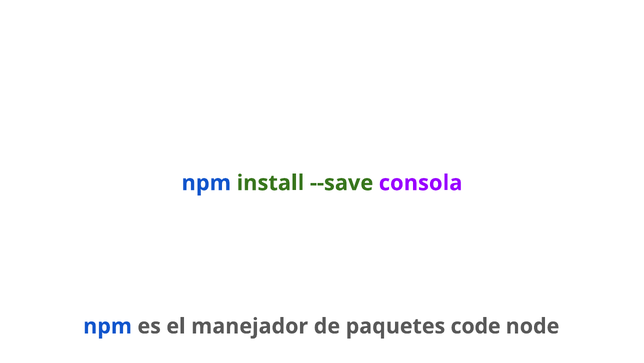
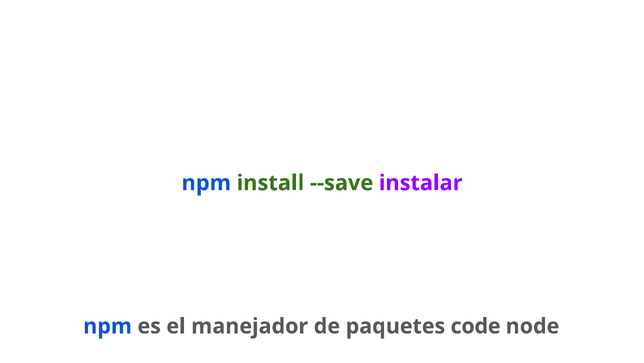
consola: consola -> instalar
